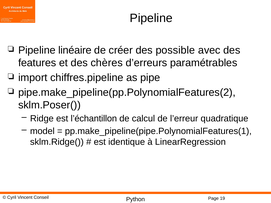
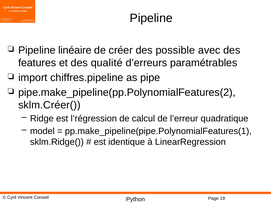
chères: chères -> qualité
sklm.Poser(: sklm.Poser( -> sklm.Créer(
l’échantillon: l’échantillon -> l’régression
